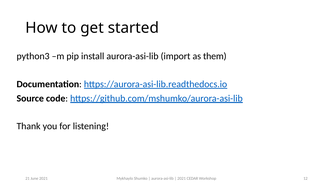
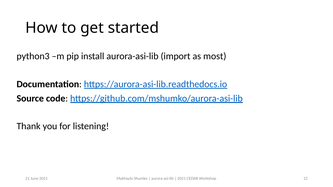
them: them -> most
